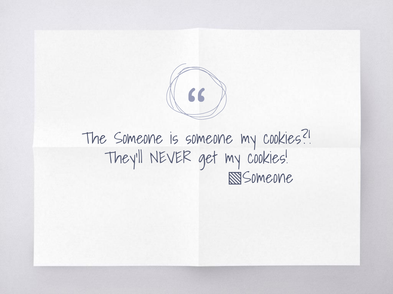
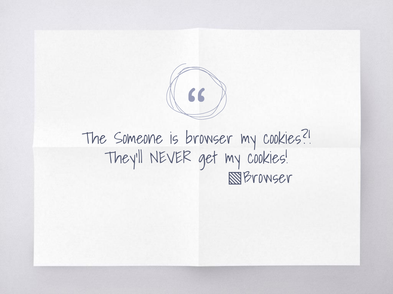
is someone: someone -> browser
Someone at (268, 178): Someone -> Browser
